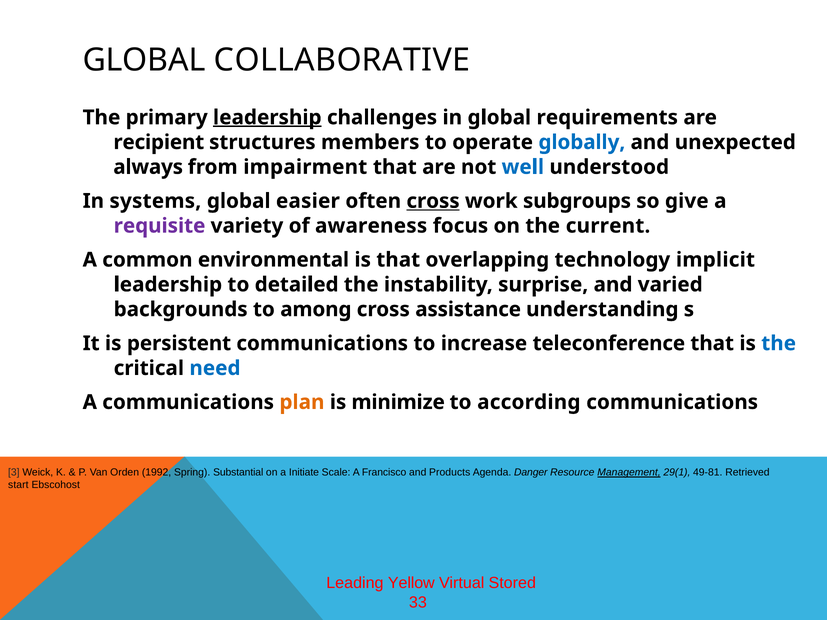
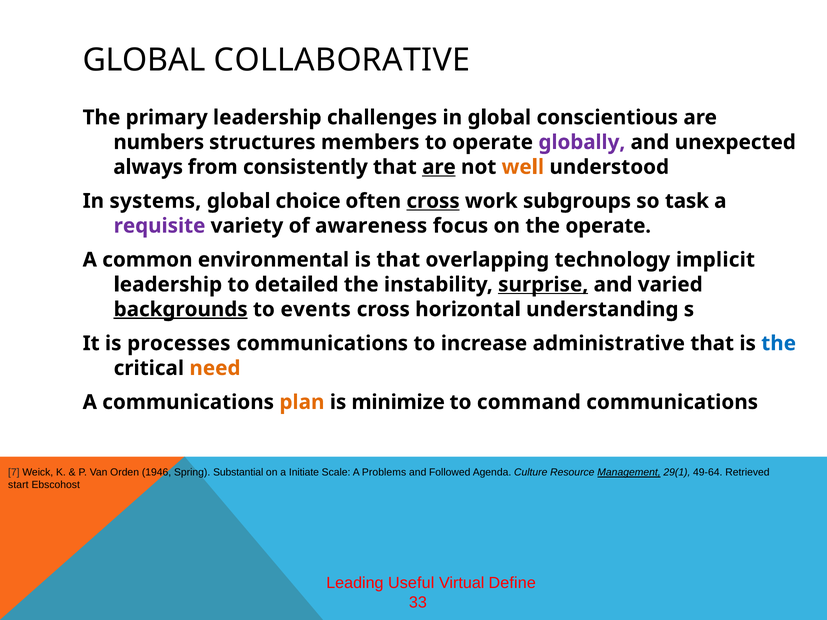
leadership at (267, 117) underline: present -> none
requirements: requirements -> conscientious
recipient: recipient -> numbers
globally colour: blue -> purple
impairment: impairment -> consistently
are at (439, 167) underline: none -> present
well colour: blue -> orange
easier: easier -> choice
give: give -> task
the current: current -> operate
surprise underline: none -> present
backgrounds underline: none -> present
among: among -> events
assistance: assistance -> horizontal
persistent: persistent -> processes
teleconference: teleconference -> administrative
need colour: blue -> orange
according: according -> command
3: 3 -> 7
1992: 1992 -> 1946
Francisco: Francisco -> Problems
Products: Products -> Followed
Danger: Danger -> Culture
49-81: 49-81 -> 49-64
Yellow: Yellow -> Useful
Stored: Stored -> Define
